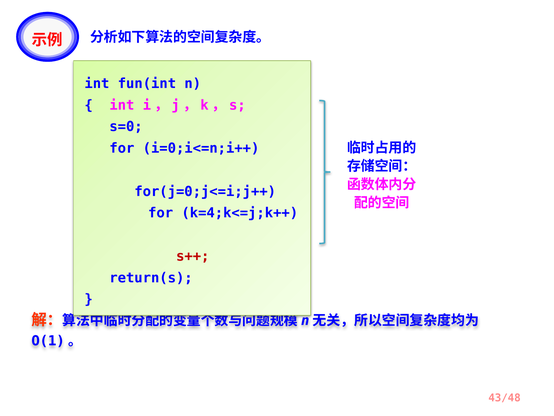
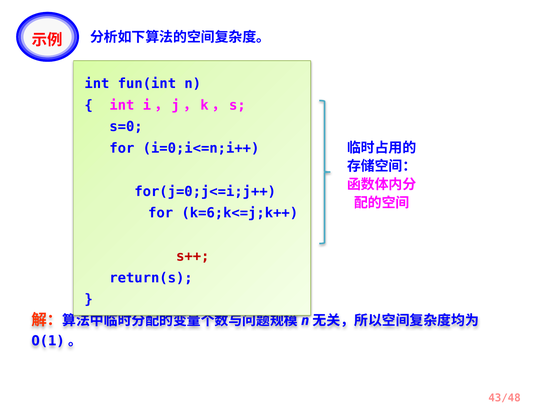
k=4;k<=j;k++: k=4;k<=j;k++ -> k=6;k<=j;k++
